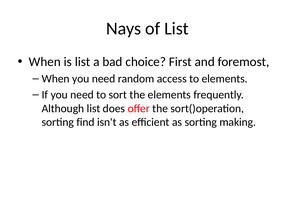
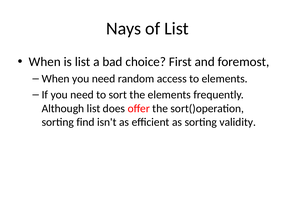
making: making -> validity
